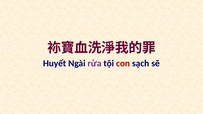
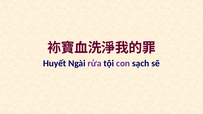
con colour: red -> purple
